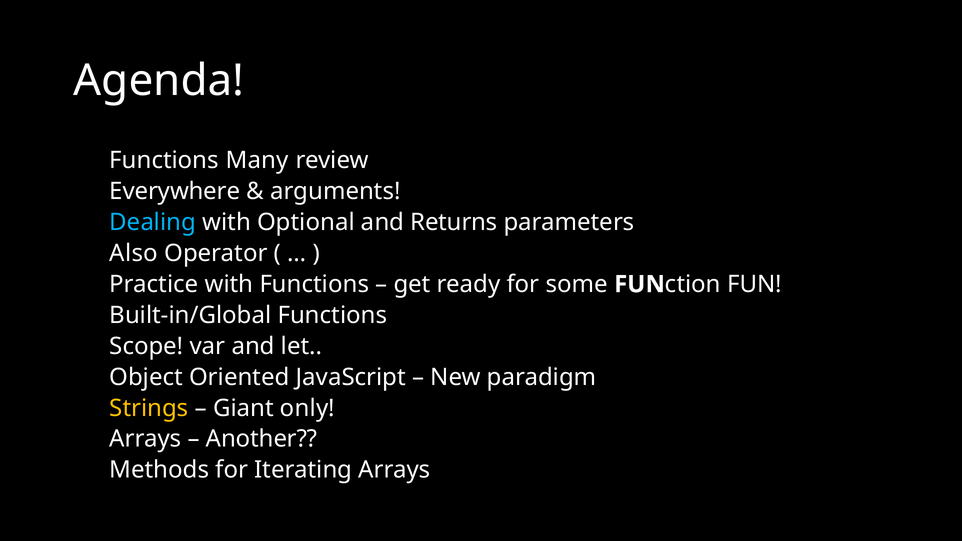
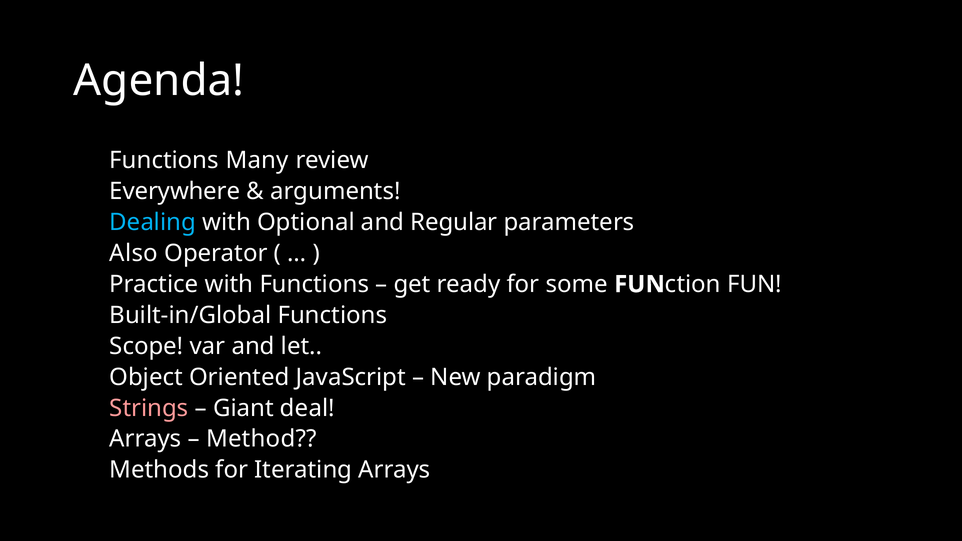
Returns: Returns -> Regular
Strings colour: yellow -> pink
only: only -> deal
Another: Another -> Method
